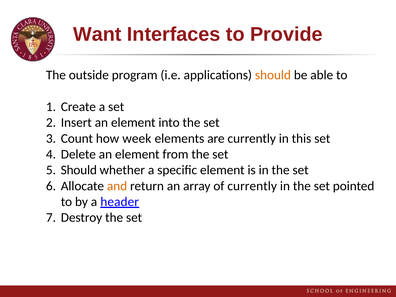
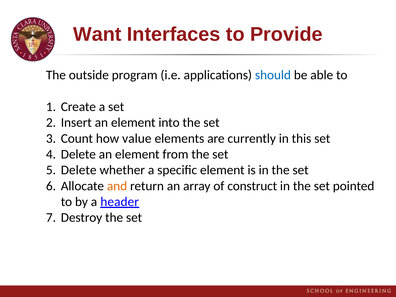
should at (273, 75) colour: orange -> blue
week: week -> value
Should at (79, 170): Should -> Delete
of currently: currently -> construct
